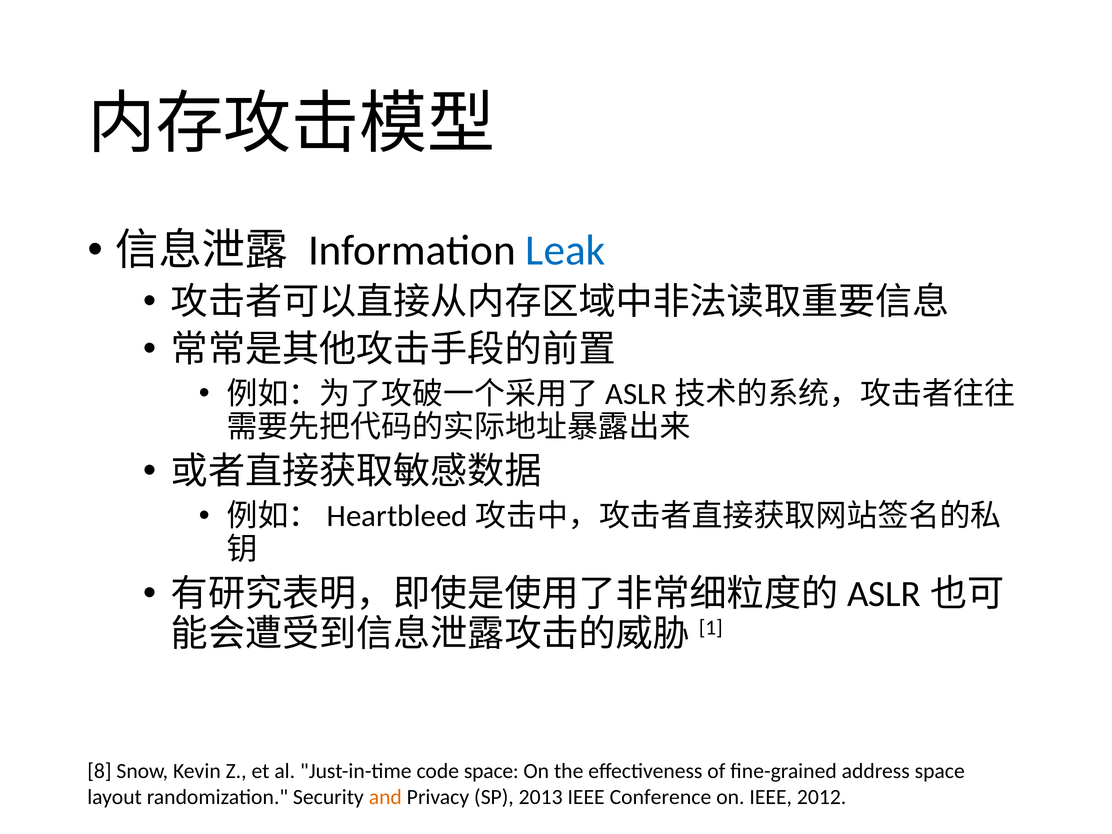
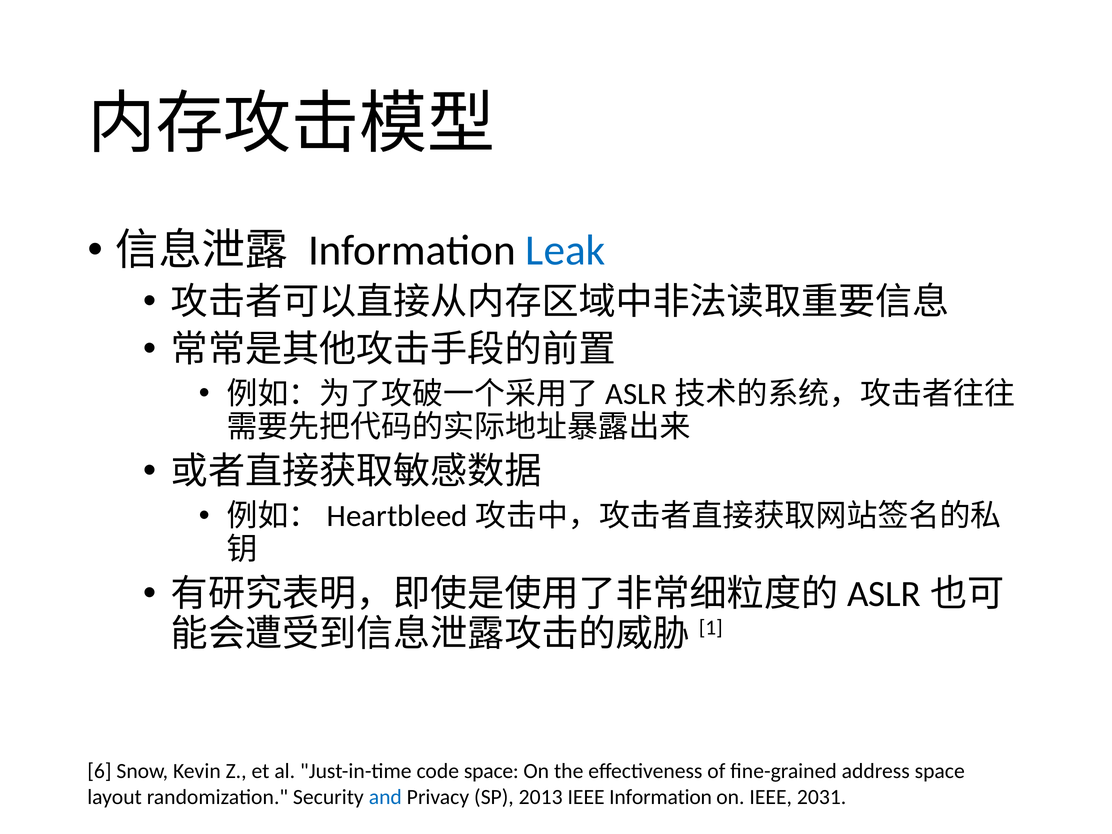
8: 8 -> 6
and colour: orange -> blue
IEEE Conference: Conference -> Information
2012: 2012 -> 2031
